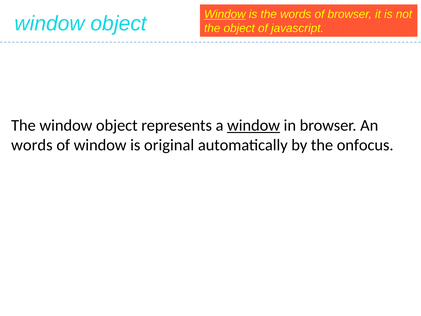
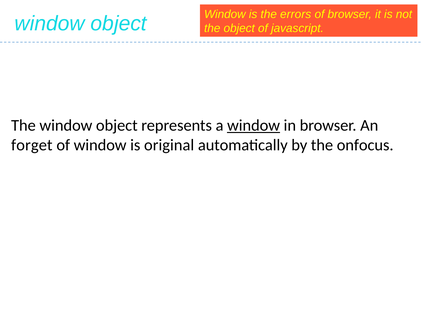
Window at (225, 14) underline: present -> none
the words: words -> errors
words at (32, 145): words -> forget
